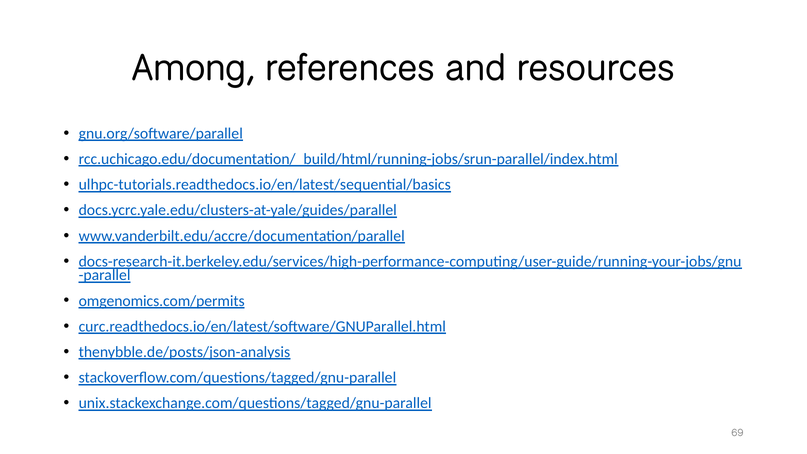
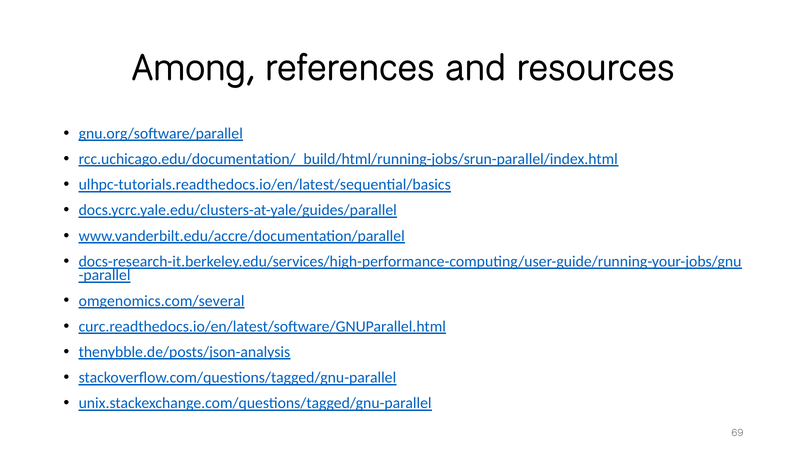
omgenomics.com/permits: omgenomics.com/permits -> omgenomics.com/several
